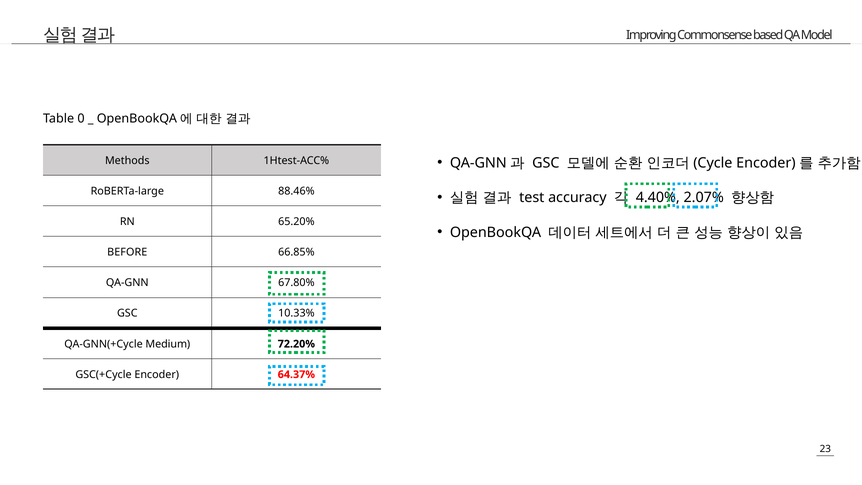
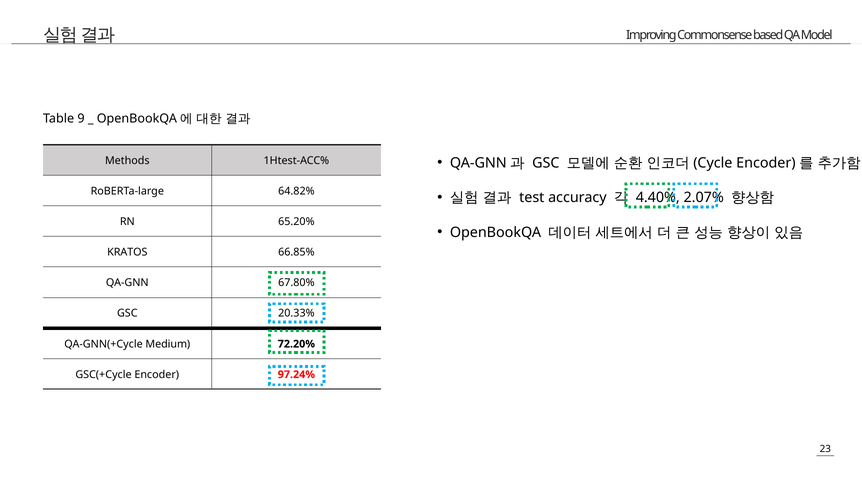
0: 0 -> 9
88.46%: 88.46% -> 64.82%
BEFORE: BEFORE -> KRATOS
10.33%: 10.33% -> 20.33%
64.37%: 64.37% -> 97.24%
